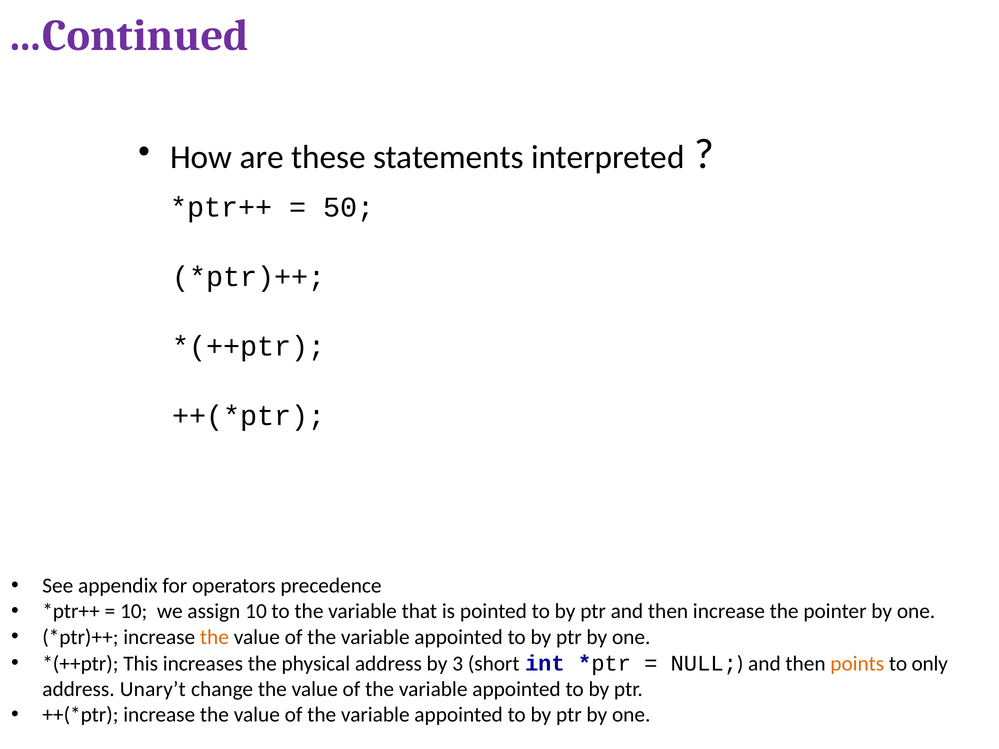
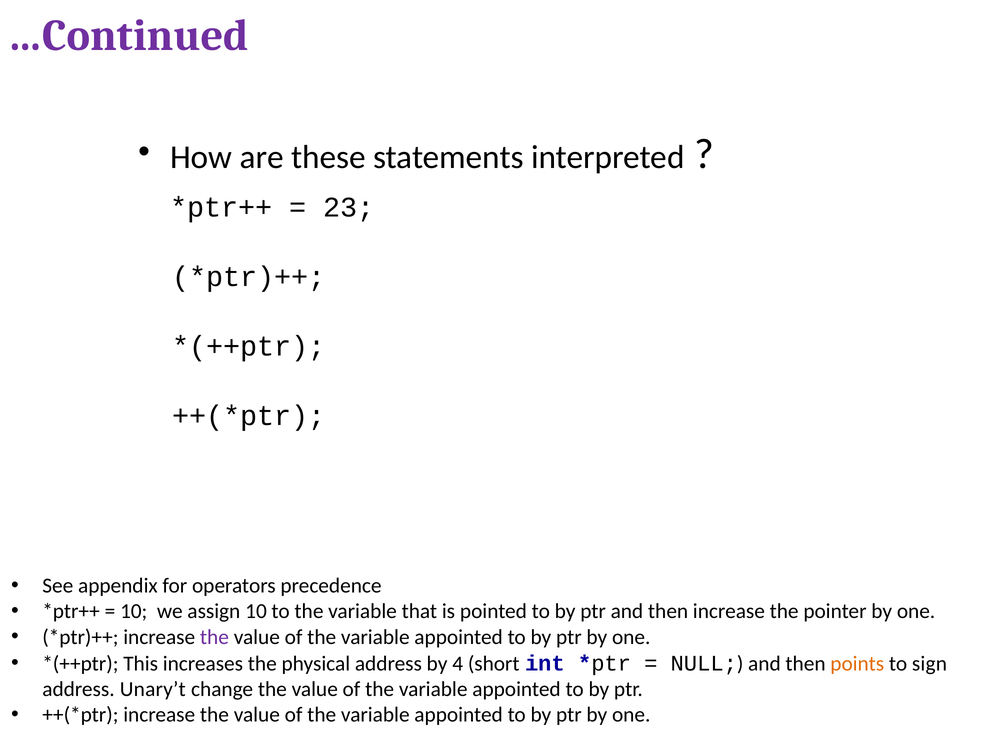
50: 50 -> 23
the at (214, 637) colour: orange -> purple
3: 3 -> 4
only: only -> sign
